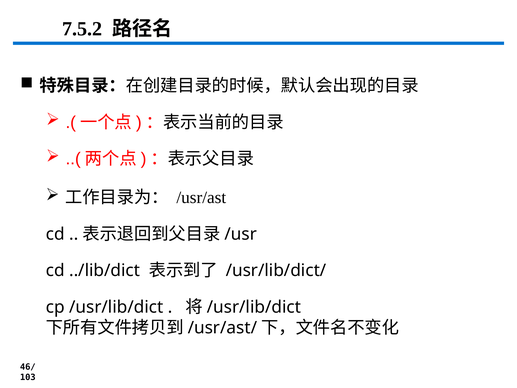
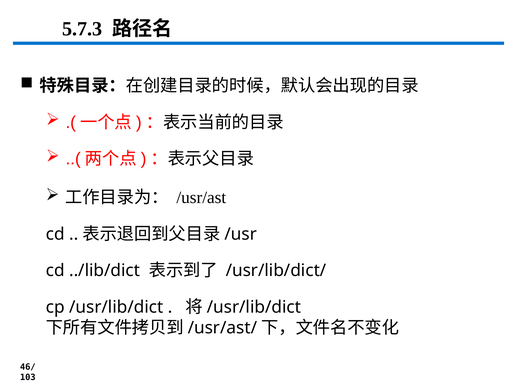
7.5.2: 7.5.2 -> 5.7.3
